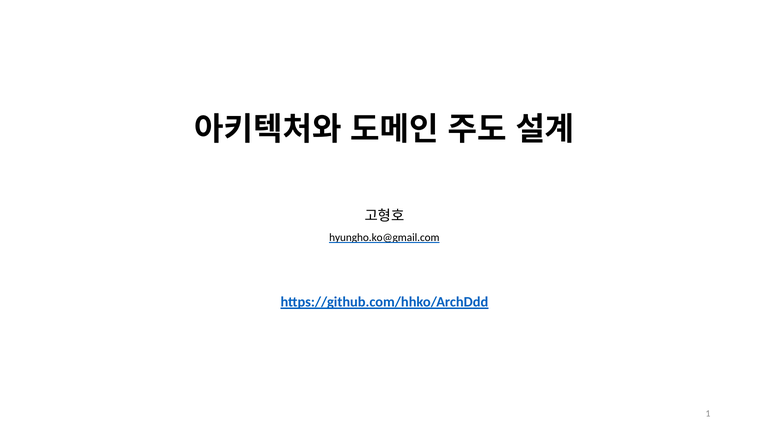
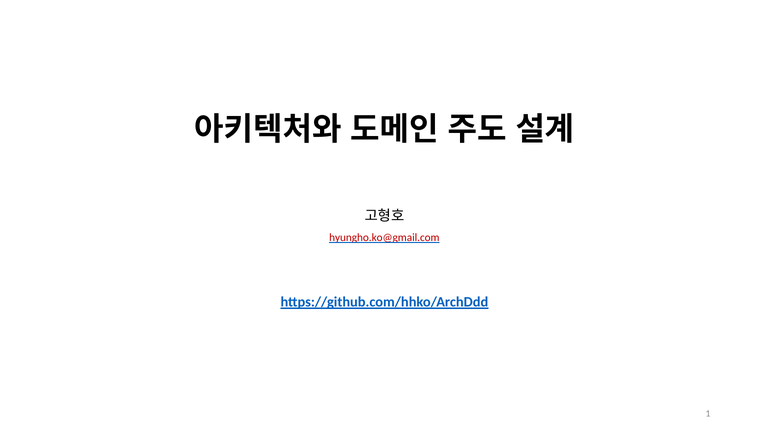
hyungho.ko@gmail.com colour: black -> red
